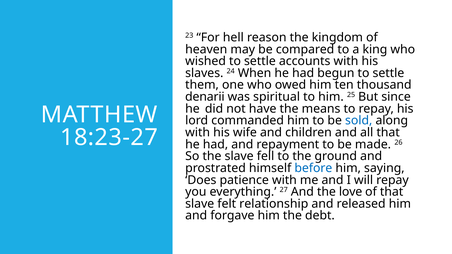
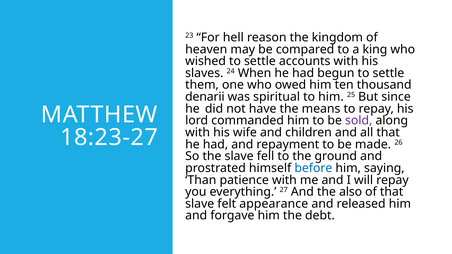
sold colour: blue -> purple
Does: Does -> Than
love: love -> also
relationship: relationship -> appearance
